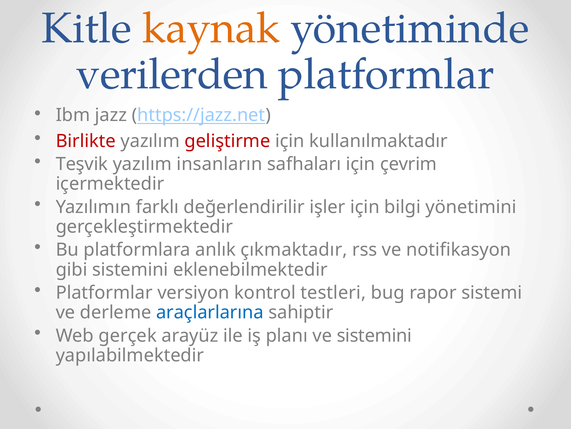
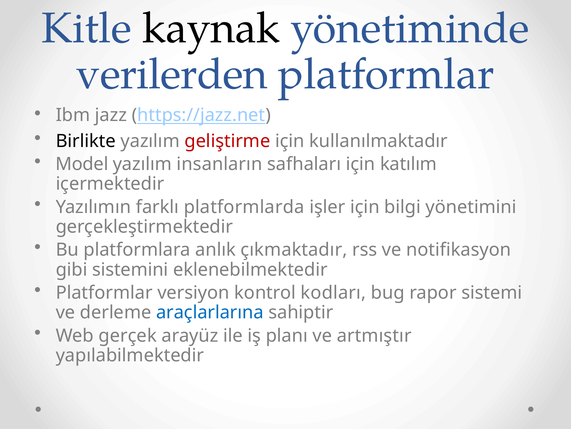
kaynak colour: orange -> black
Birlikte colour: red -> black
Teşvik: Teşvik -> Model
çevrim: çevrim -> katılım
değerlendirilir: değerlendirilir -> platformlarda
testleri: testleri -> kodları
ve sistemini: sistemini -> artmıştır
